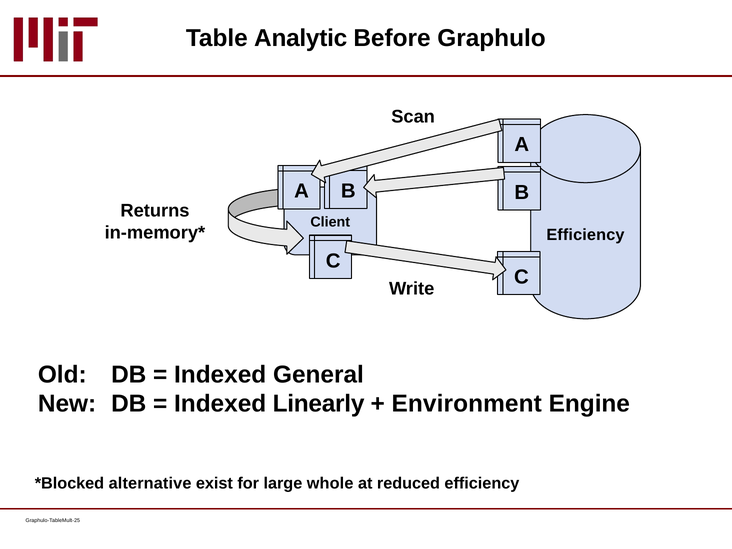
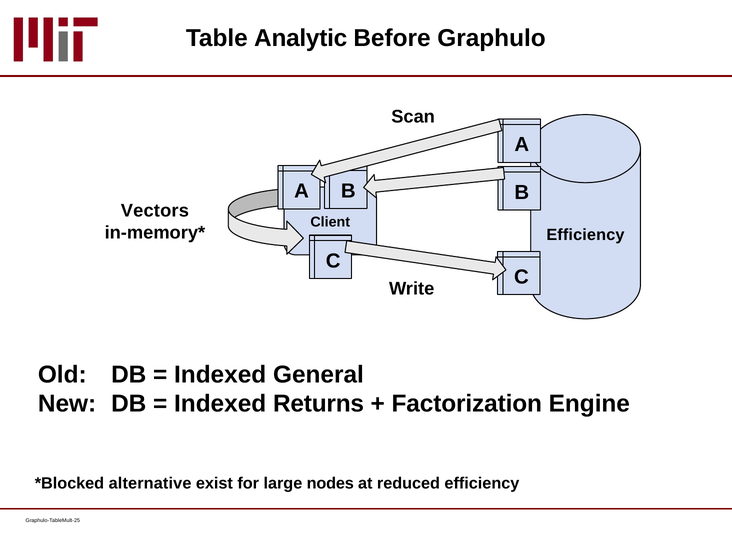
Returns: Returns -> Vectors
Linearly: Linearly -> Returns
Environment: Environment -> Factorization
whole: whole -> nodes
